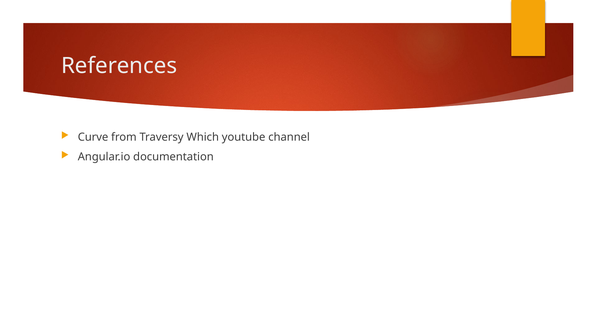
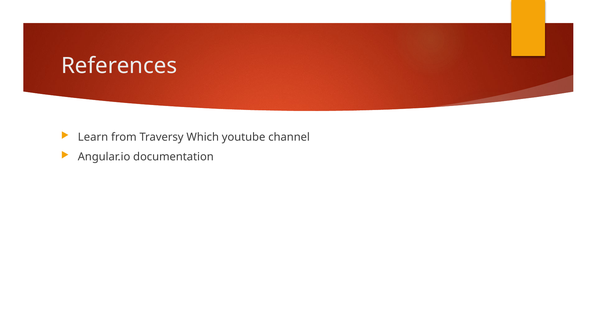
Curve: Curve -> Learn
